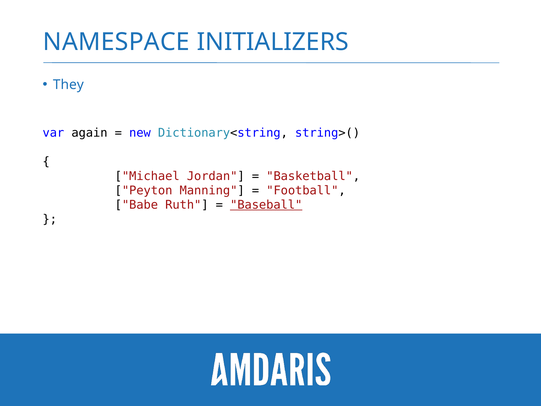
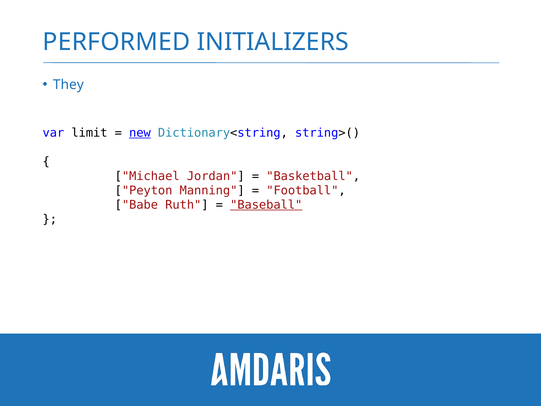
NAMESPACE: NAMESPACE -> PERFORMED
again: again -> limit
new underline: none -> present
